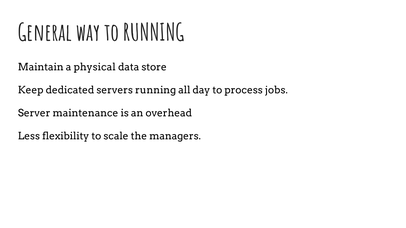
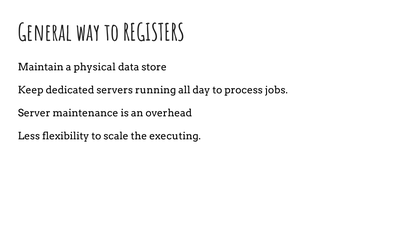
to RUNNING: RUNNING -> REGISTERS
managers: managers -> executing
